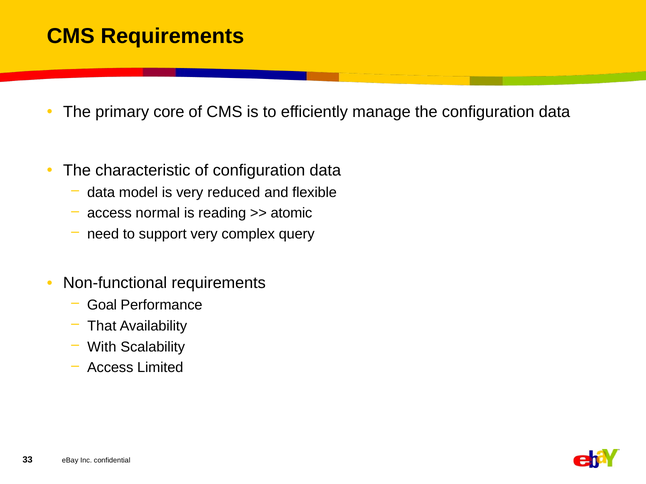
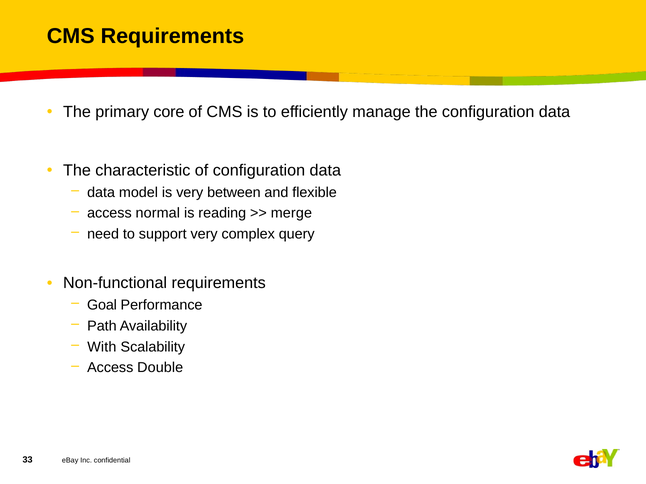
reduced: reduced -> between
atomic: atomic -> merge
That: That -> Path
Limited: Limited -> Double
